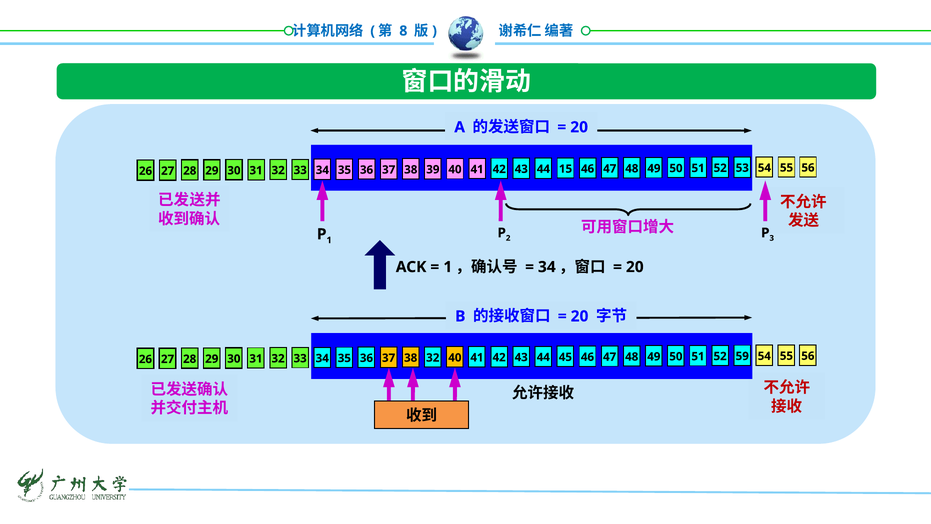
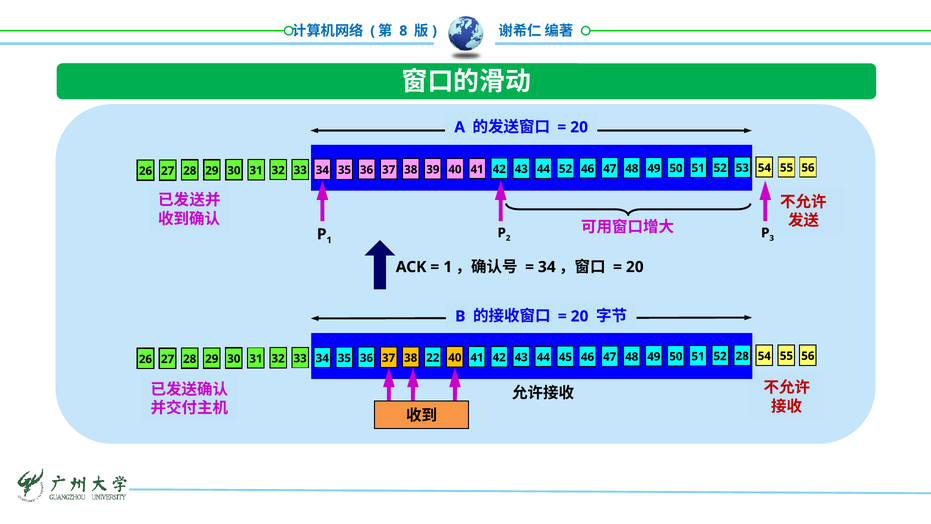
44 15: 15 -> 52
38 32: 32 -> 22
52 59: 59 -> 28
